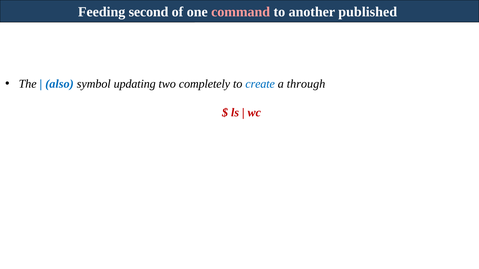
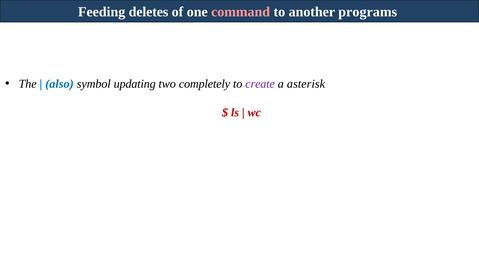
second: second -> deletes
published: published -> programs
create colour: blue -> purple
through: through -> asterisk
